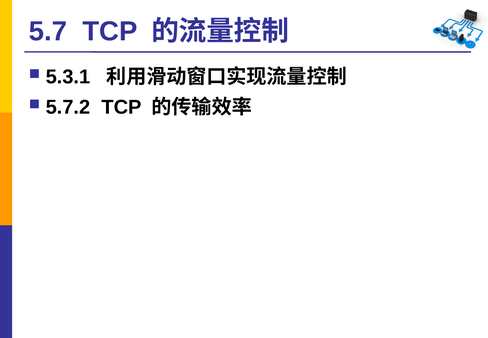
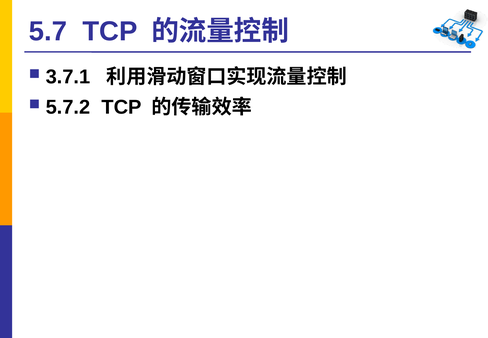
5.3.1: 5.3.1 -> 3.7.1
